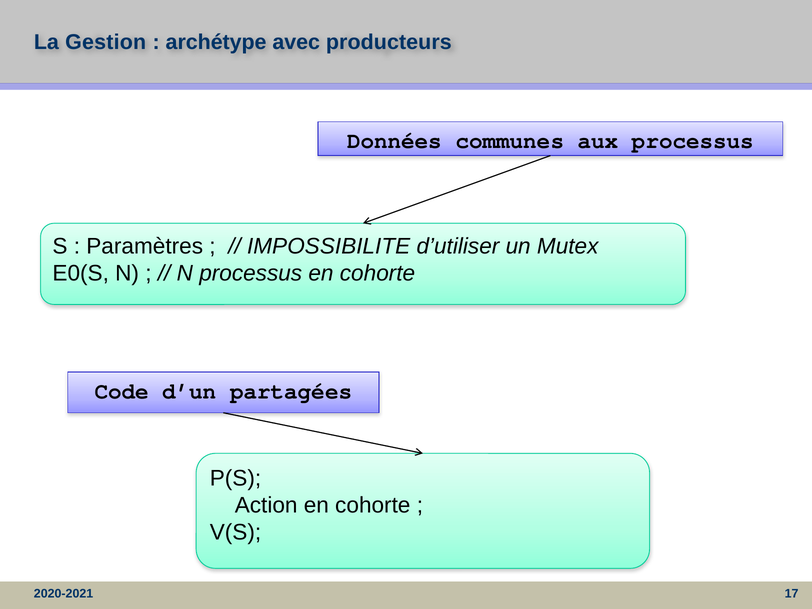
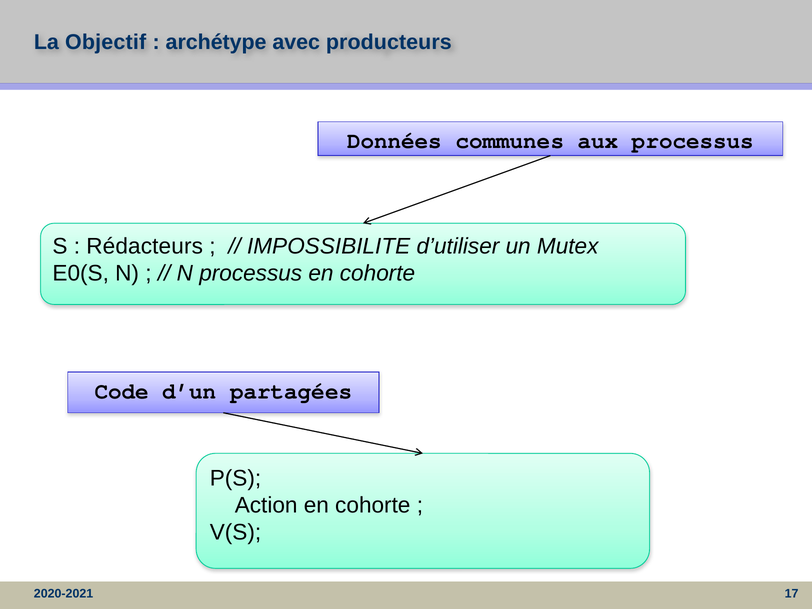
Gestion: Gestion -> Objectif
Paramètres: Paramètres -> Rédacteurs
